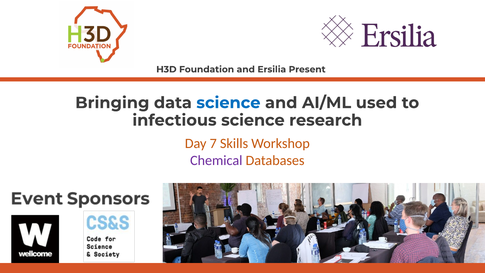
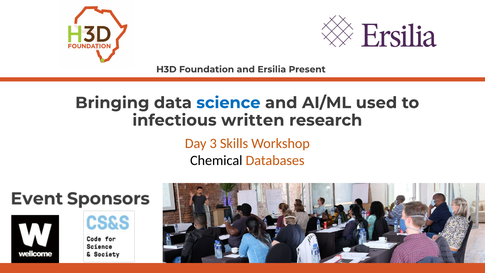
infectious science: science -> written
7: 7 -> 3
Chemical colour: purple -> black
